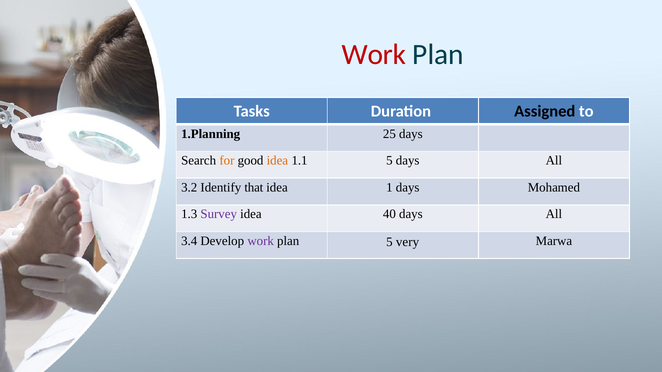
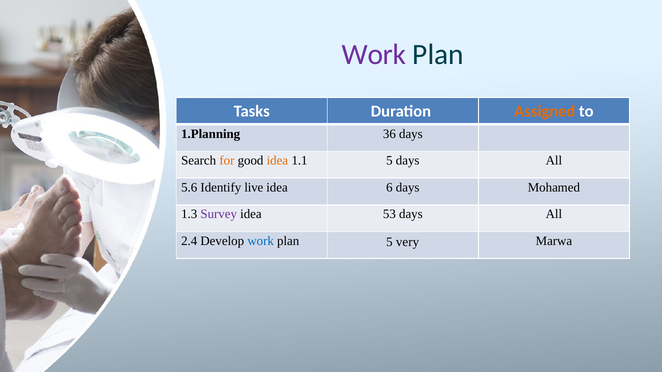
Work at (374, 54) colour: red -> purple
Assigned colour: black -> orange
25: 25 -> 36
3.2: 3.2 -> 5.6
that: that -> live
1: 1 -> 6
40: 40 -> 53
3.4: 3.4 -> 2.4
work at (261, 241) colour: purple -> blue
